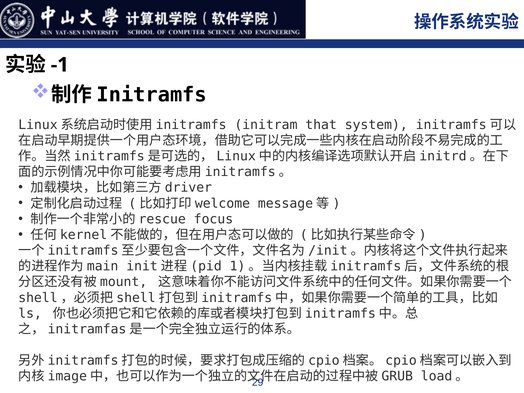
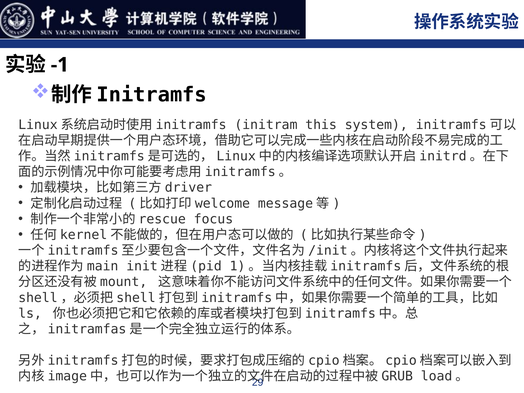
that: that -> this
